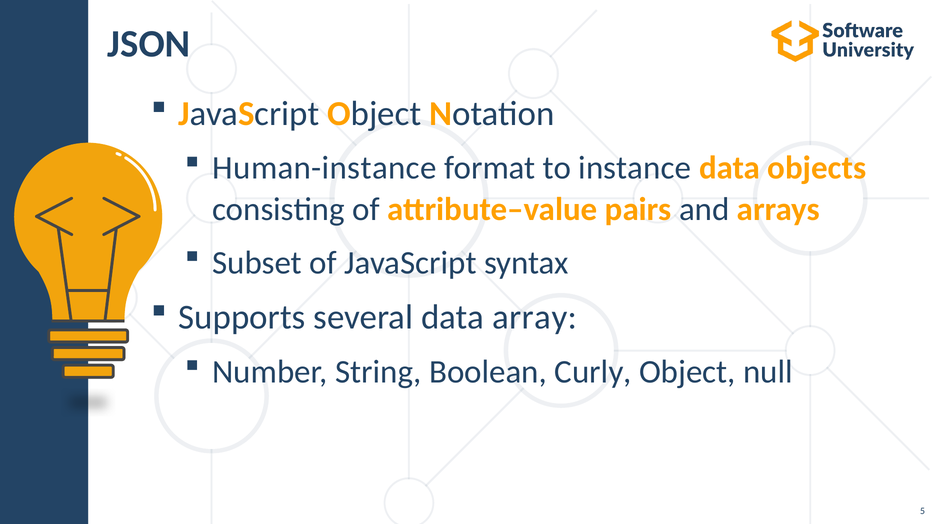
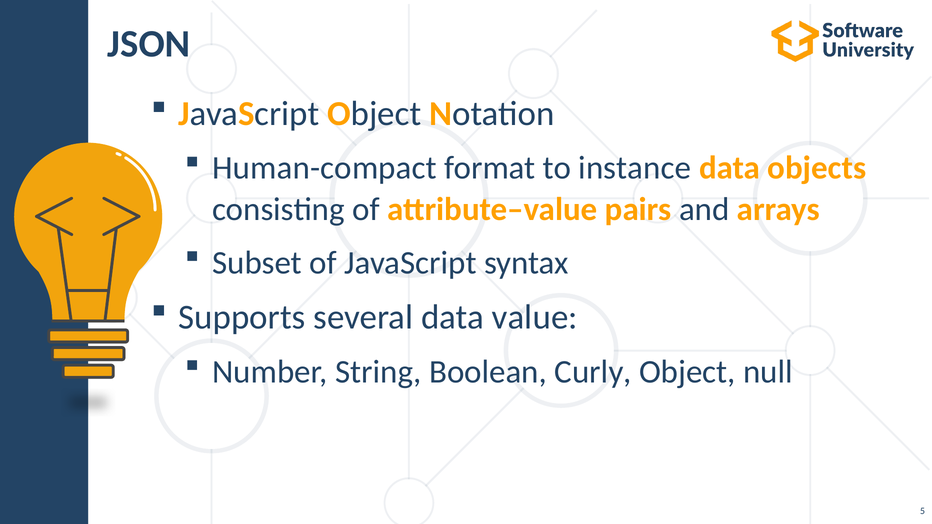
Human-instance: Human-instance -> Human-compact
array: array -> value
